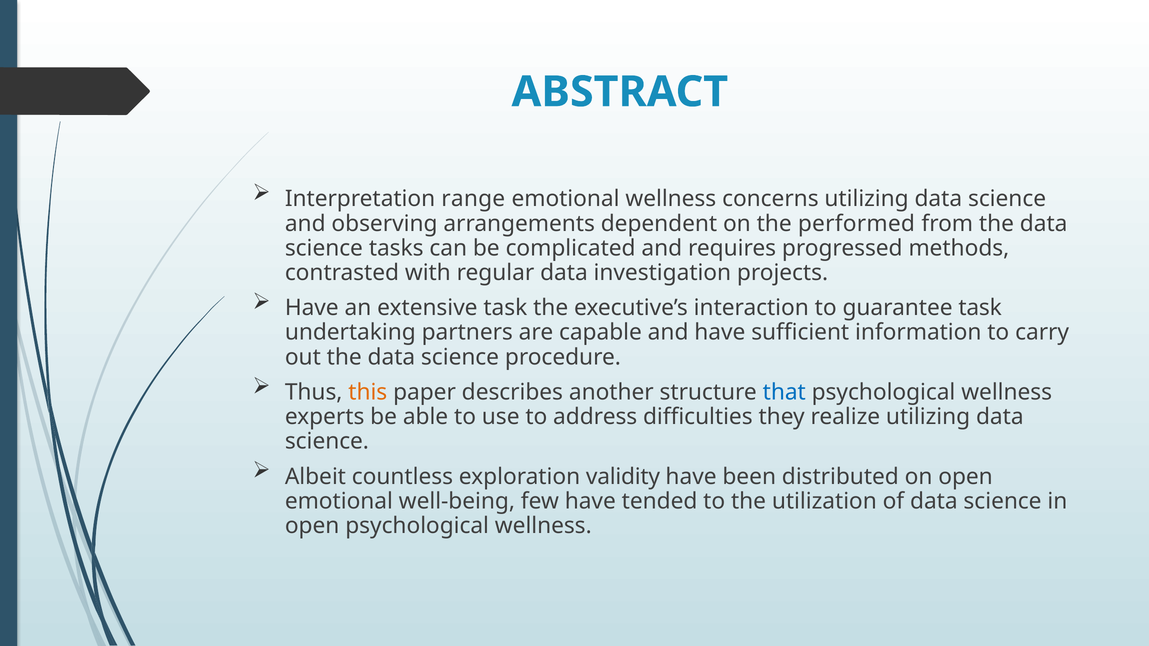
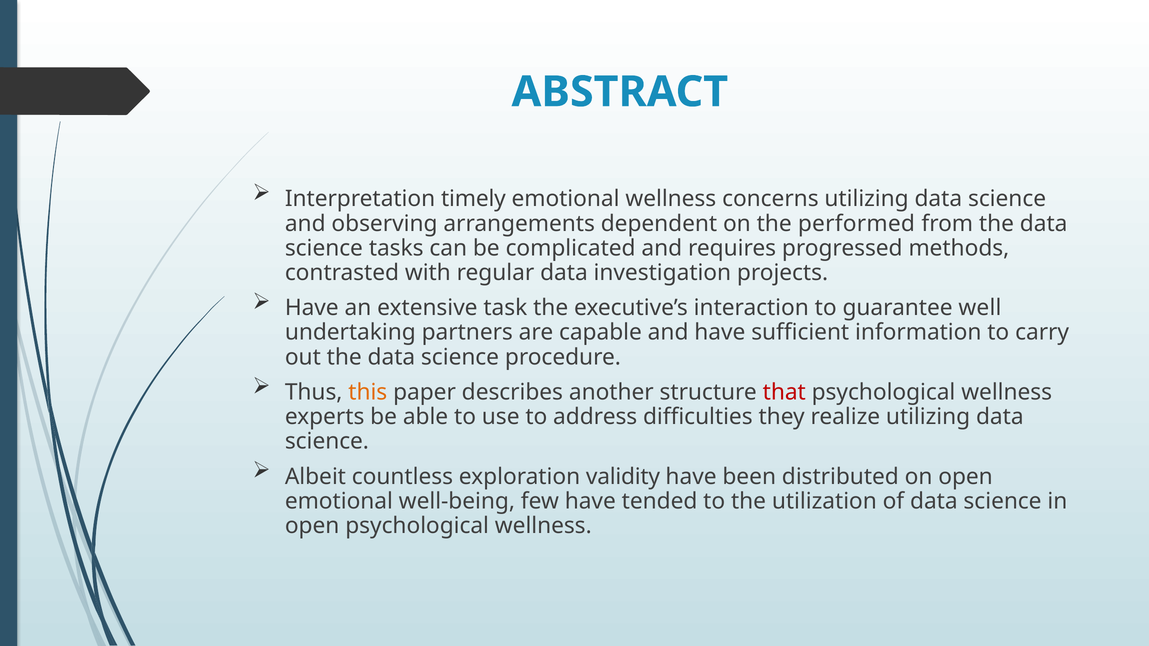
range: range -> timely
guarantee task: task -> well
that colour: blue -> red
